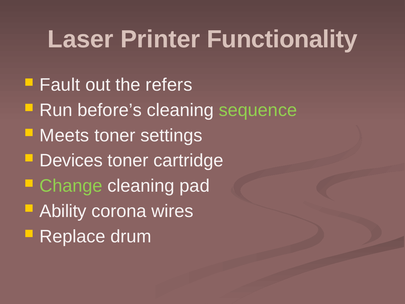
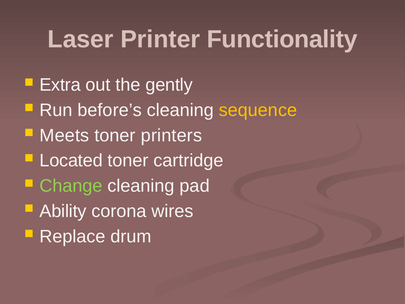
Fault: Fault -> Extra
refers: refers -> gently
sequence colour: light green -> yellow
settings: settings -> printers
Devices: Devices -> Located
